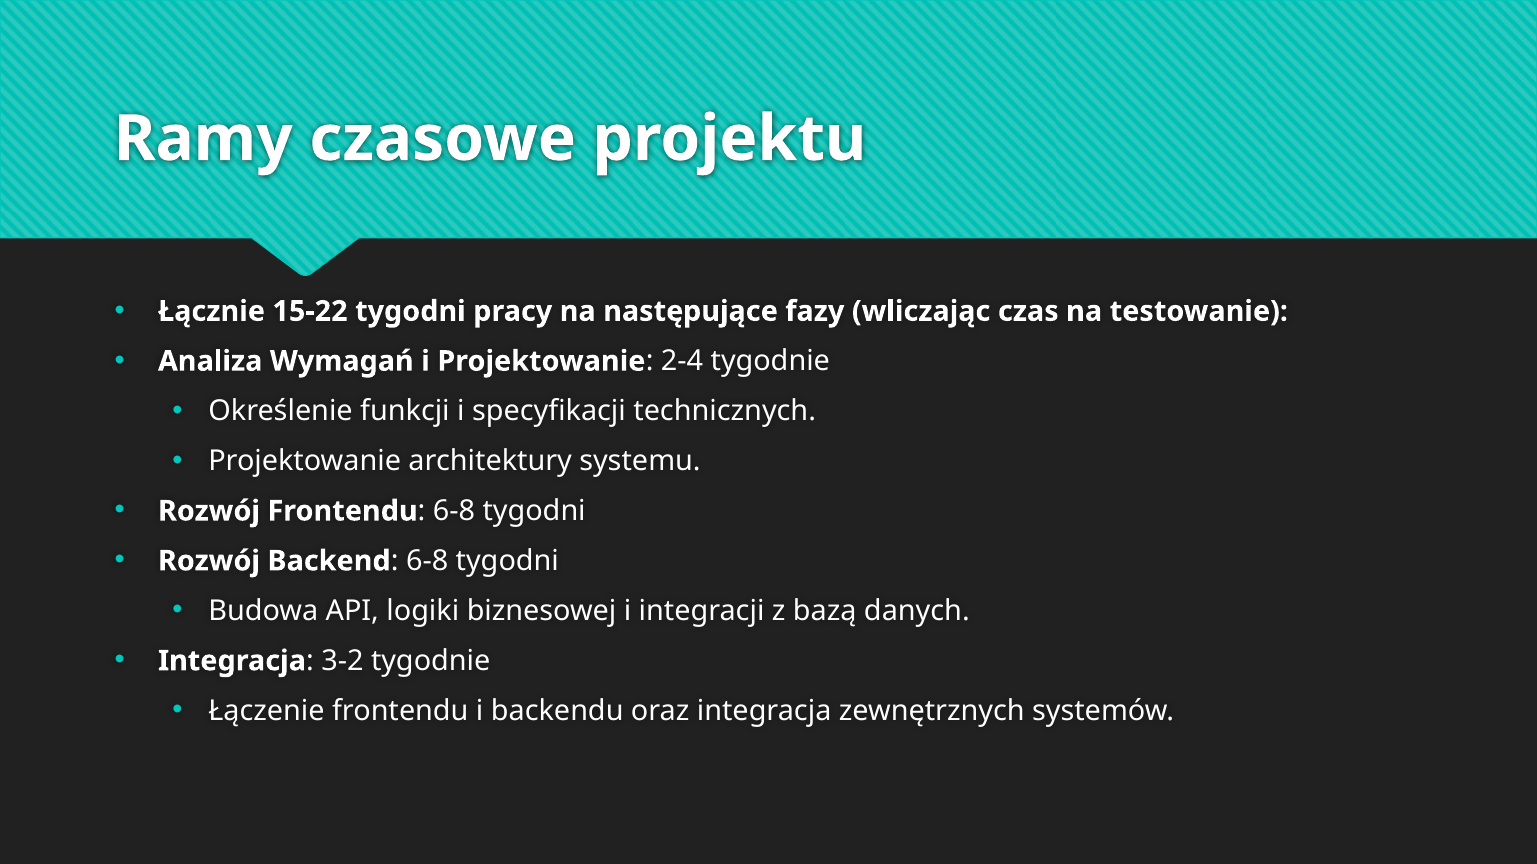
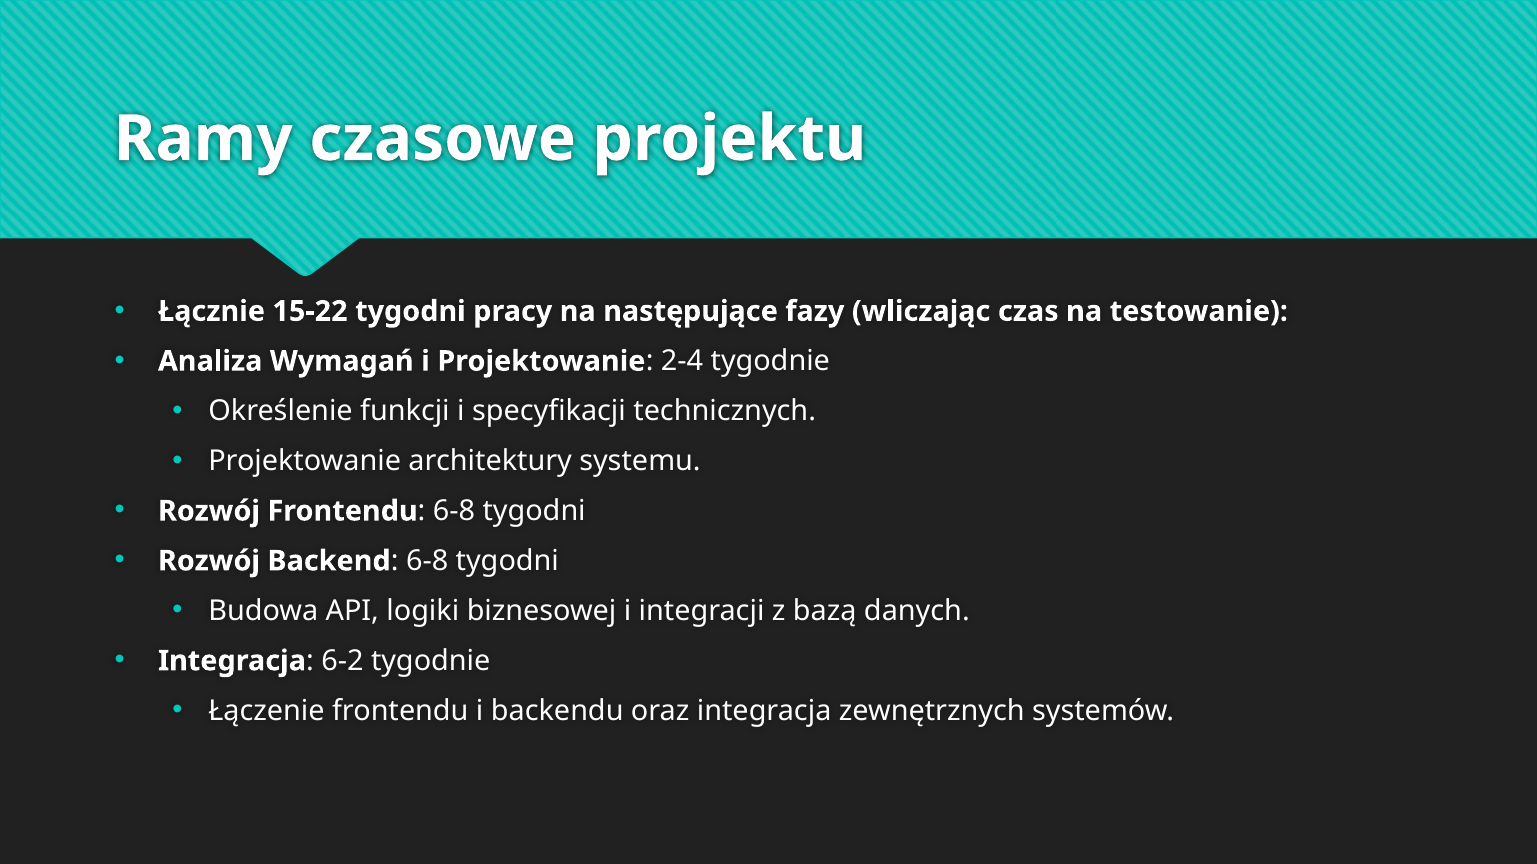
3-2: 3-2 -> 6-2
